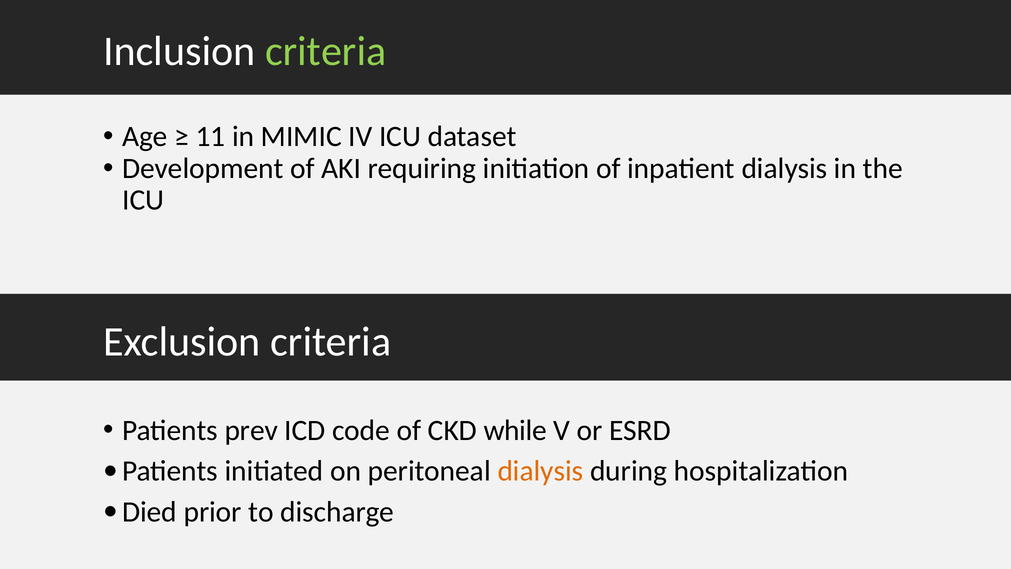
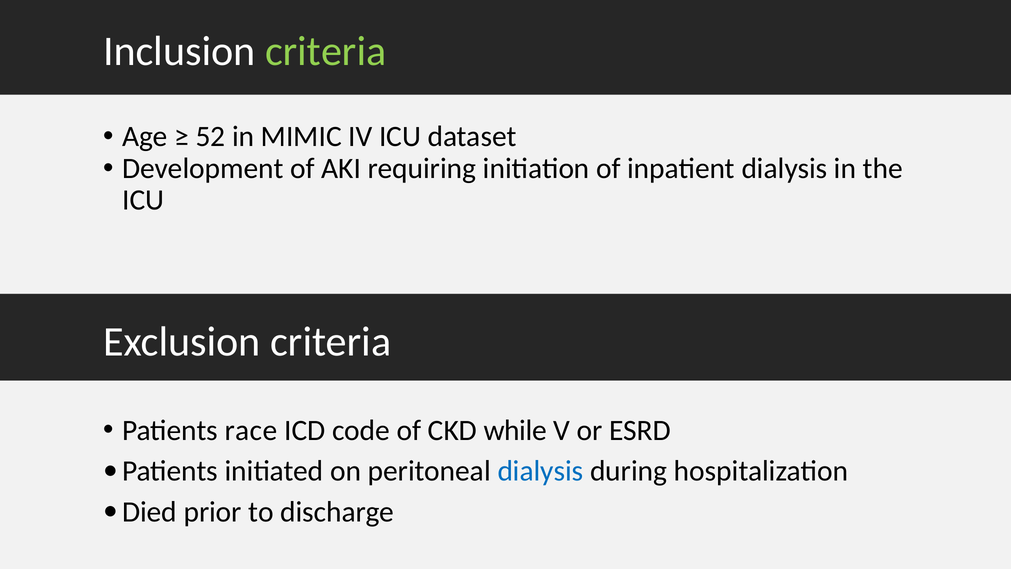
11: 11 -> 52
prev: prev -> race
dialysis at (540, 471) colour: orange -> blue
